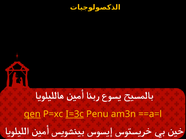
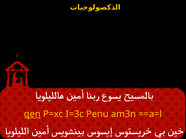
I=3c underline: present -> none
